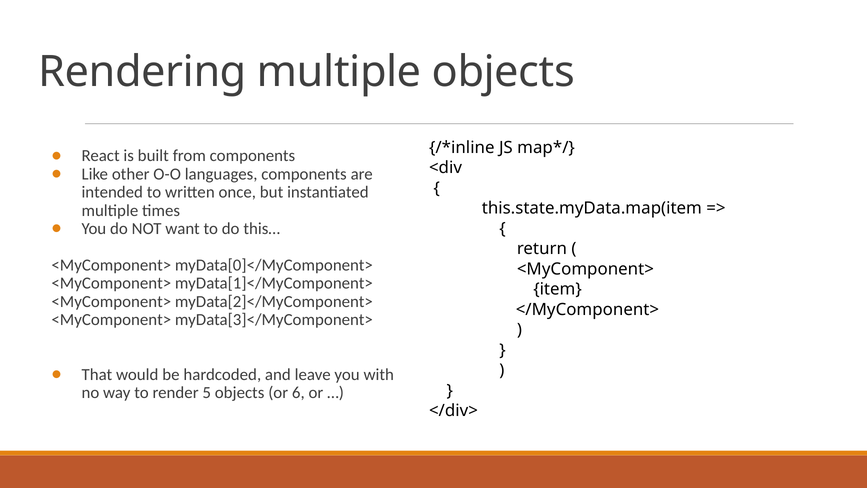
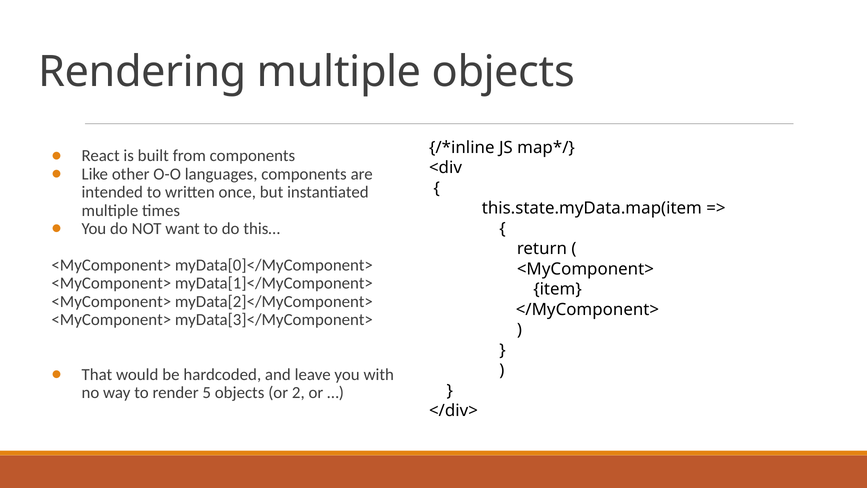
6: 6 -> 2
